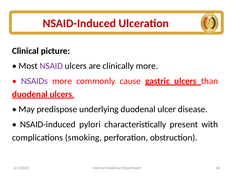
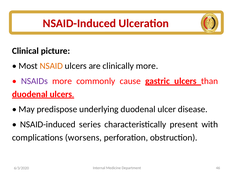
NSAID colour: purple -> orange
pylori: pylori -> series
smoking: smoking -> worsens
